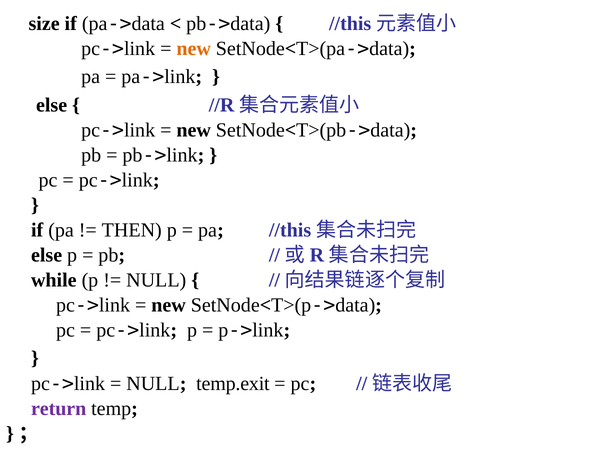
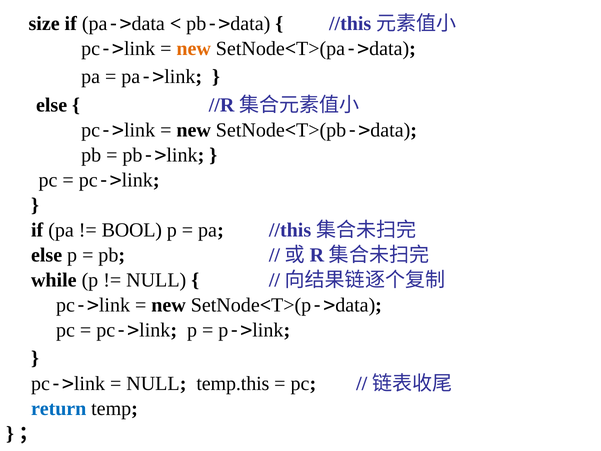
THEN: THEN -> BOOL
temp.exit: temp.exit -> temp.this
return colour: purple -> blue
